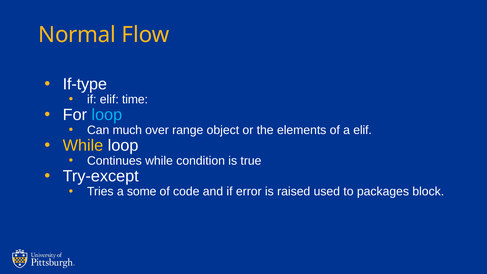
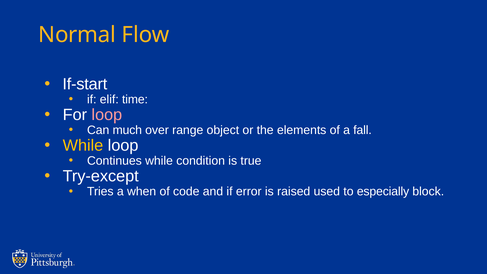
If-type: If-type -> If-start
loop at (107, 115) colour: light blue -> pink
a elif: elif -> fall
some: some -> when
packages: packages -> especially
